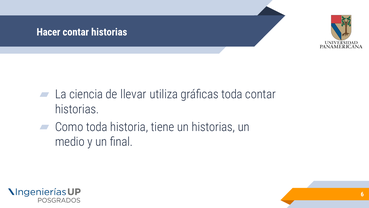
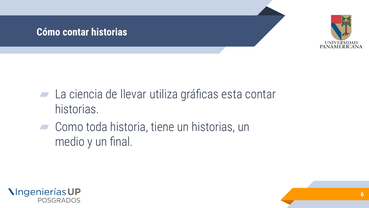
Hacer: Hacer -> Cómo
gráficas toda: toda -> esta
